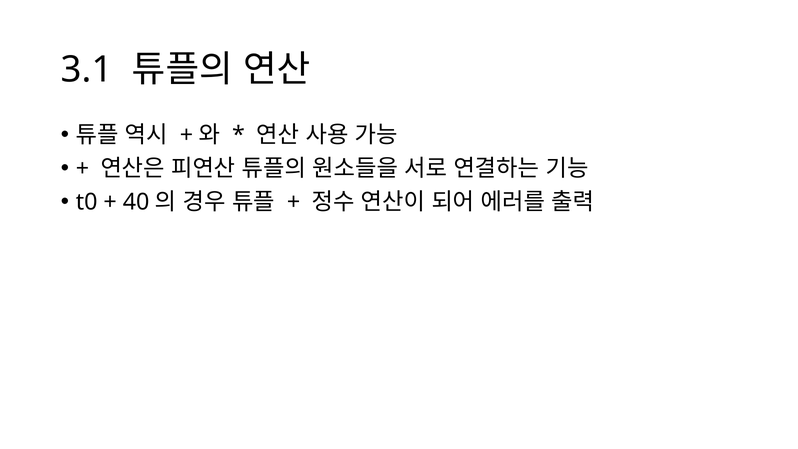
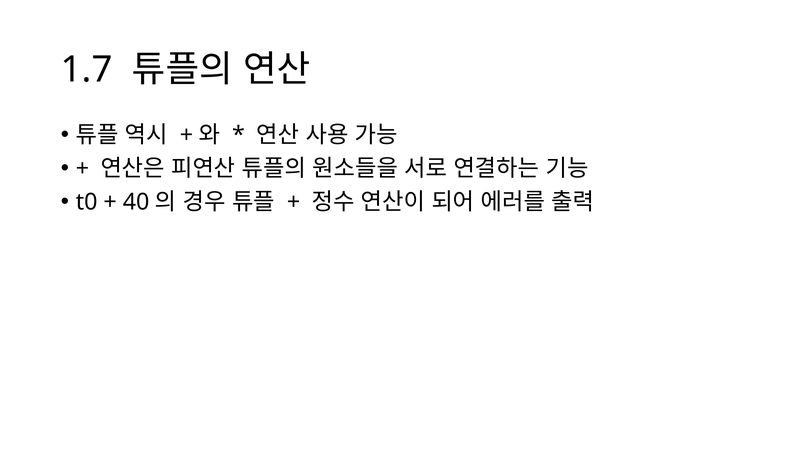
3.1: 3.1 -> 1.7
